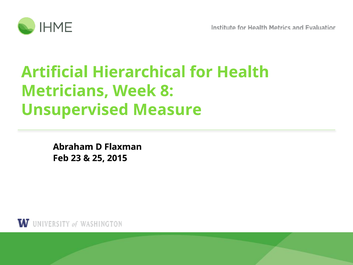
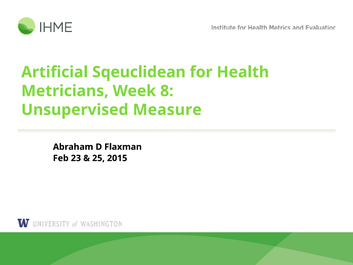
Hierarchical: Hierarchical -> Sqeuclidean
